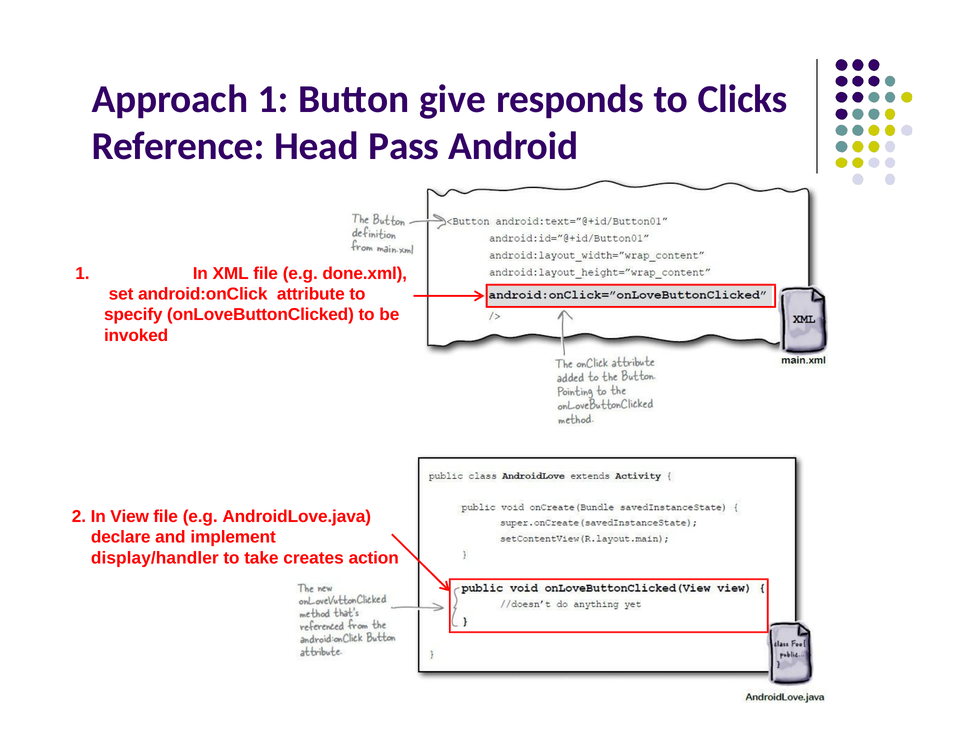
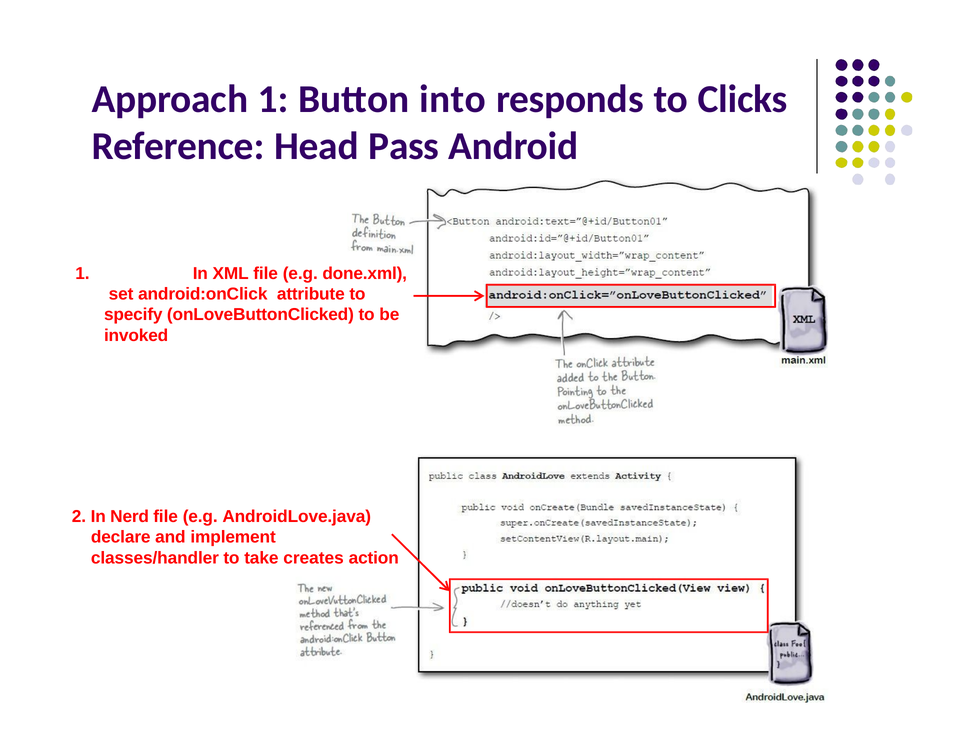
give: give -> into
View: View -> Nerd
display/handler: display/handler -> classes/handler
